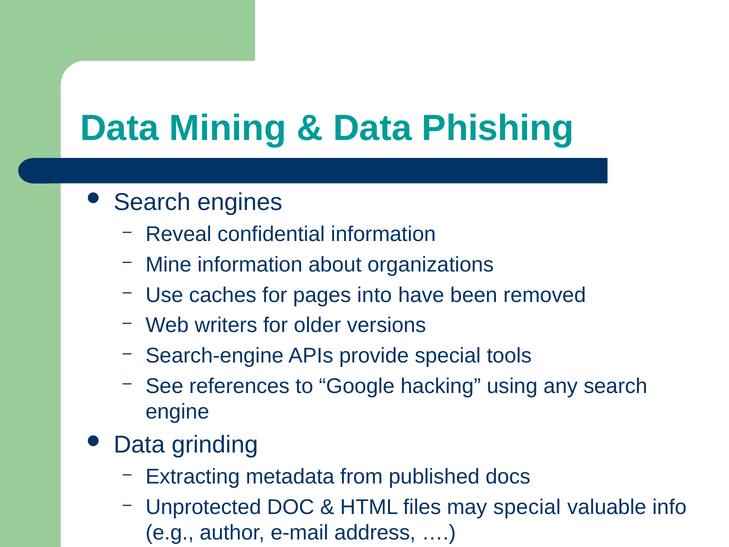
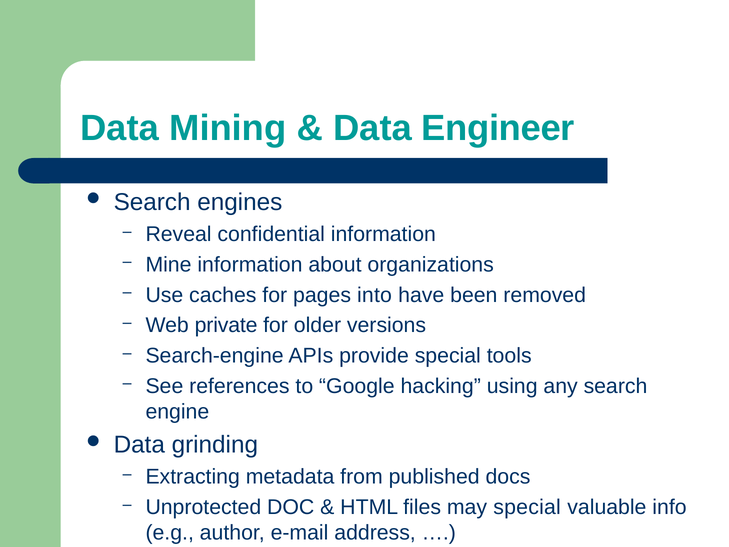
Phishing: Phishing -> Engineer
writers: writers -> private
